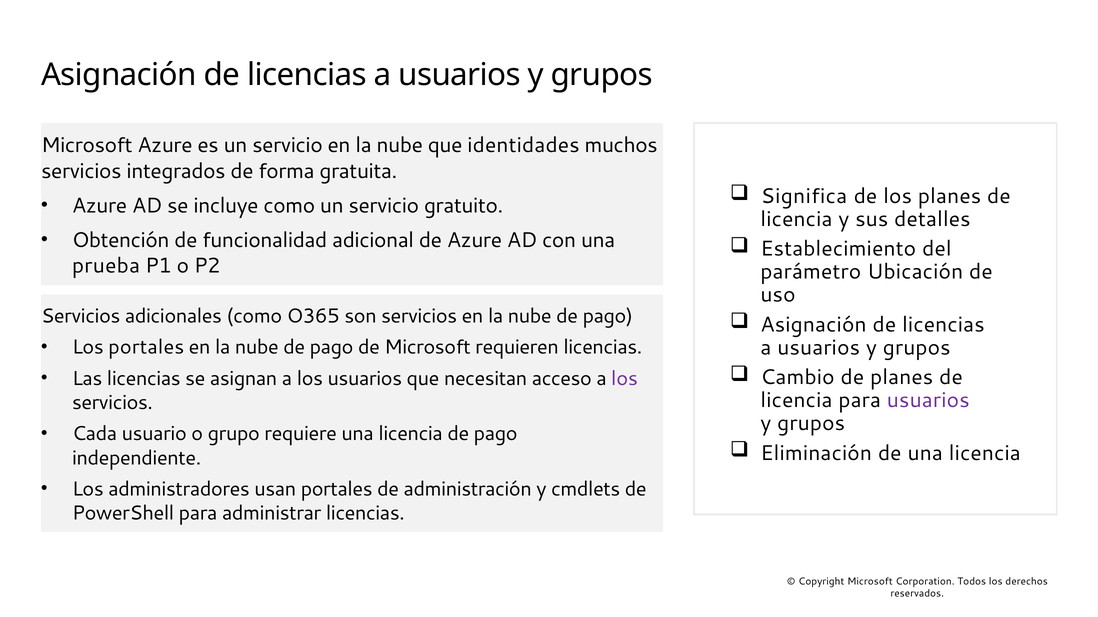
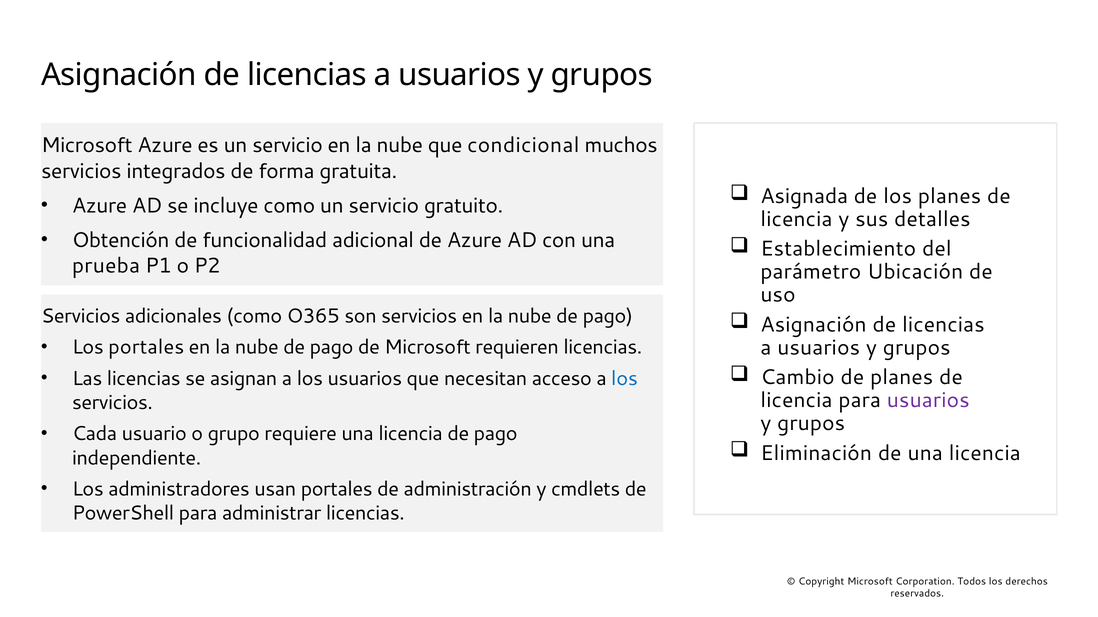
identidades: identidades -> condicional
Significa: Significa -> Asignada
los at (624, 379) colour: purple -> blue
